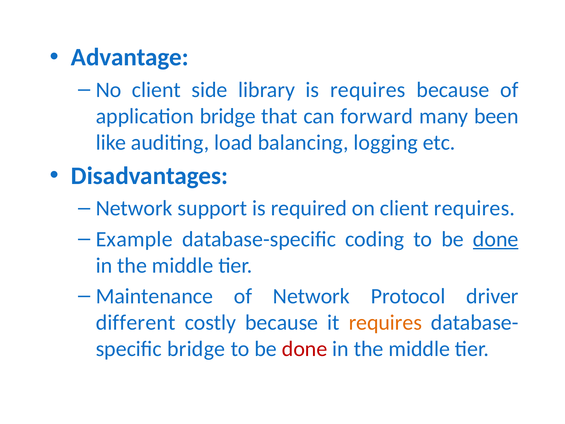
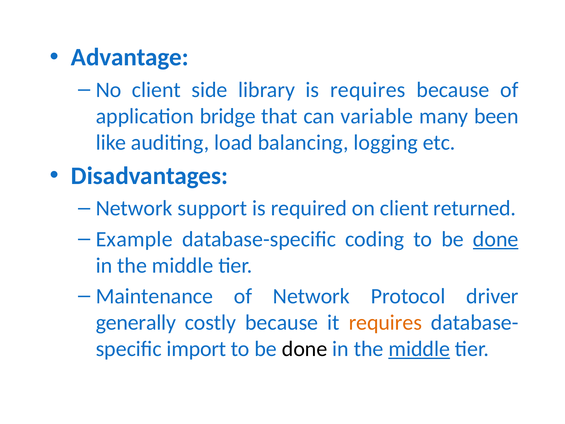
forward: forward -> variable
client requires: requires -> returned
different: different -> generally
bridge at (196, 349): bridge -> import
done at (305, 349) colour: red -> black
middle at (419, 349) underline: none -> present
